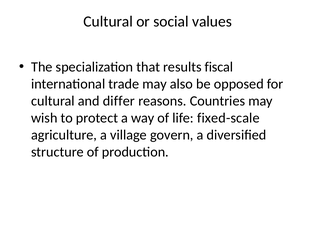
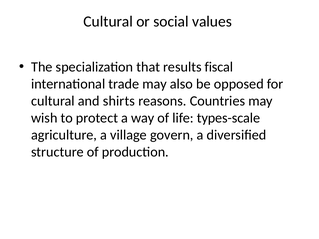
differ: differ -> shirts
fixed-scale: fixed-scale -> types-scale
